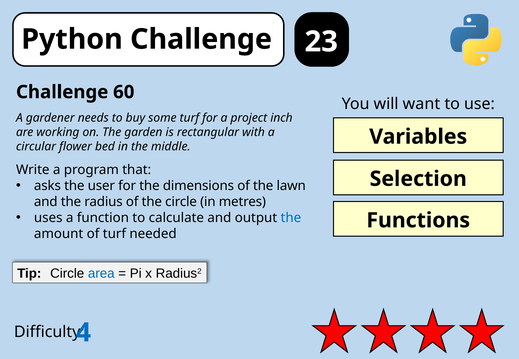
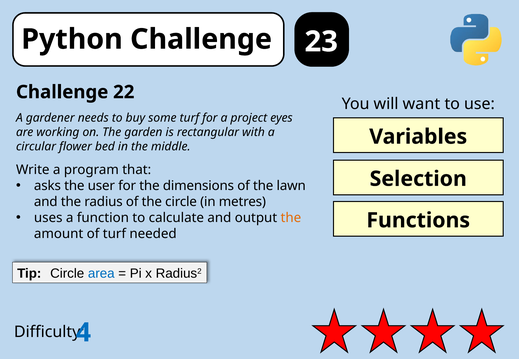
60: 60 -> 22
inch: inch -> eyes
the at (291, 218) colour: blue -> orange
